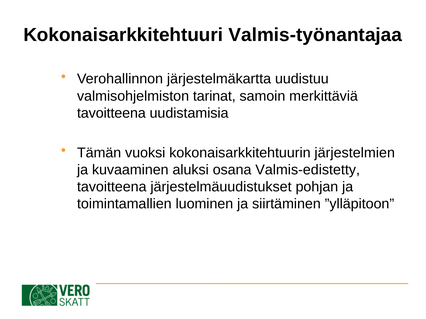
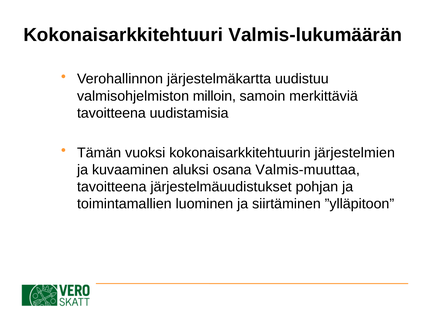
Valmis-työnantajaa: Valmis-työnantajaa -> Valmis-lukumäärän
tarinat: tarinat -> milloin
Valmis-edistetty: Valmis-edistetty -> Valmis-muuttaa
